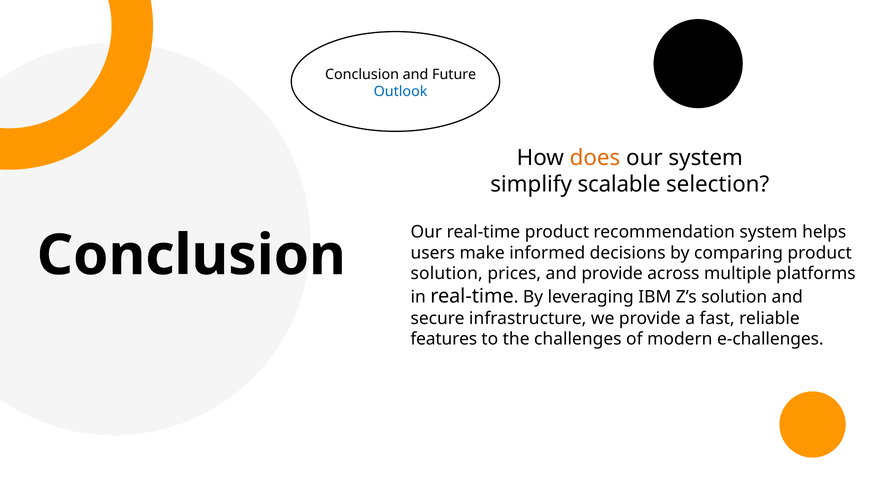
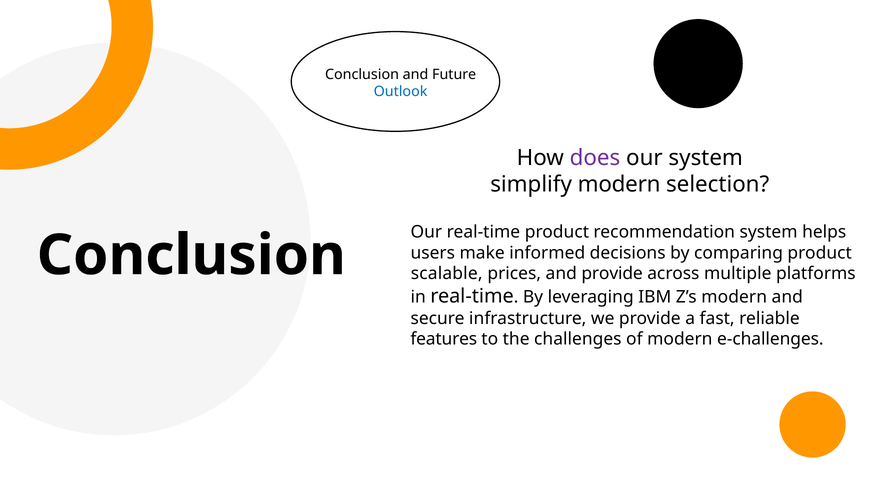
does colour: orange -> purple
simplify scalable: scalable -> modern
solution at (447, 274): solution -> scalable
Z’s solution: solution -> modern
